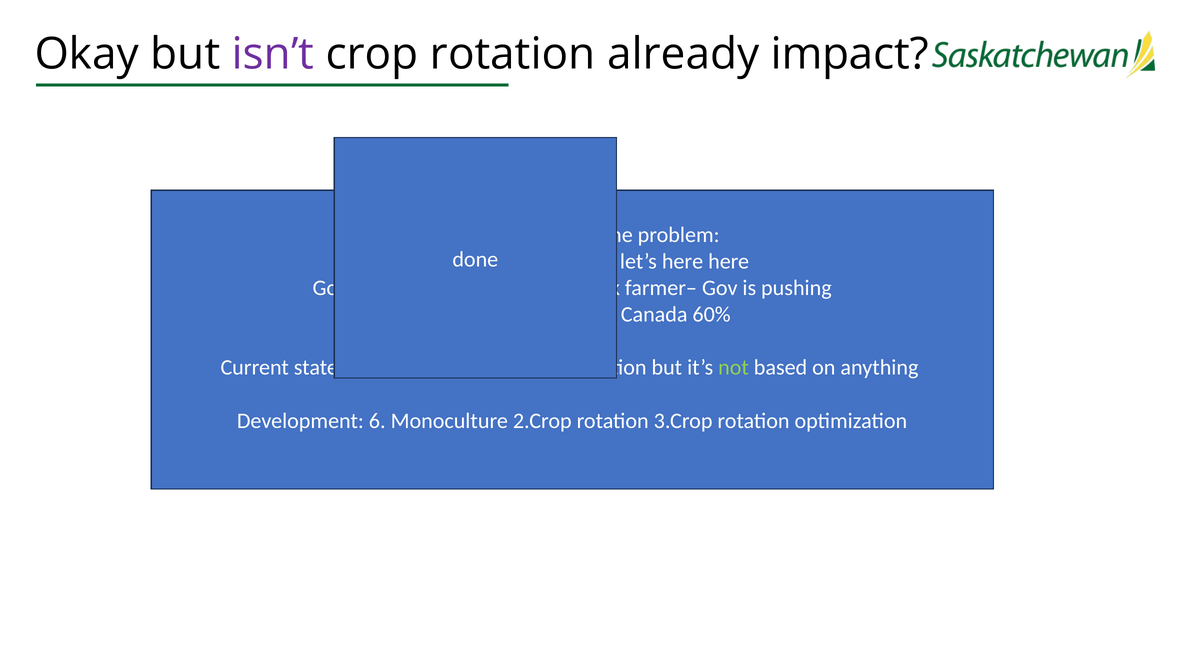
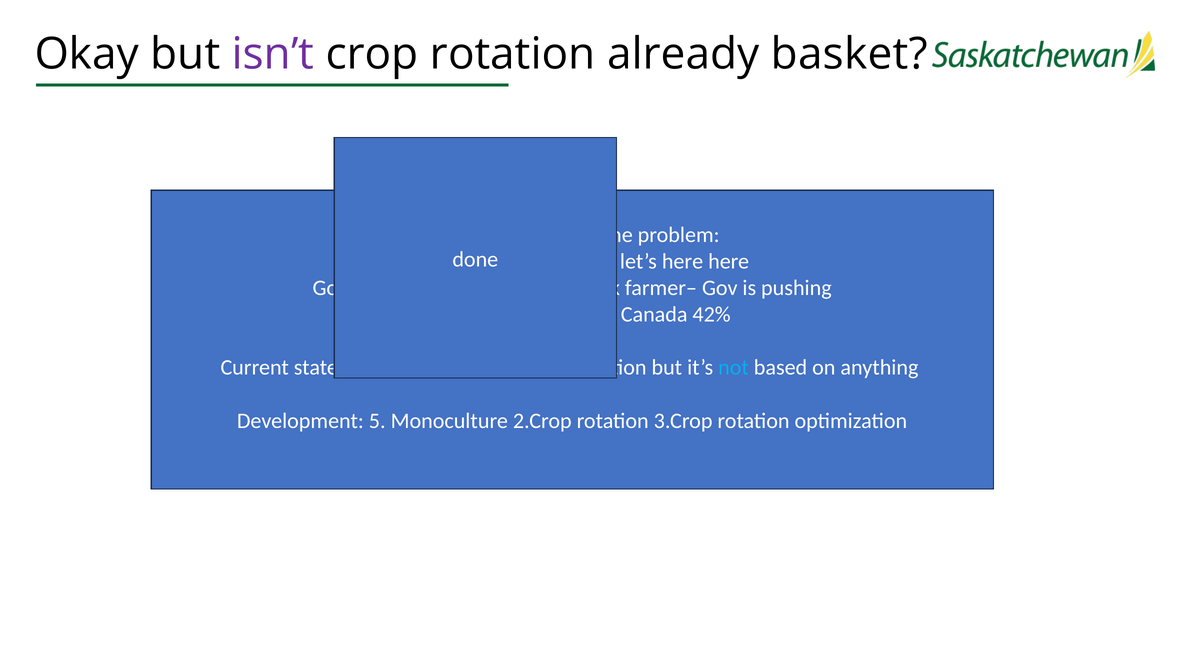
already impact: impact -> basket
60%: 60% -> 42%
not colour: light green -> light blue
6: 6 -> 5
